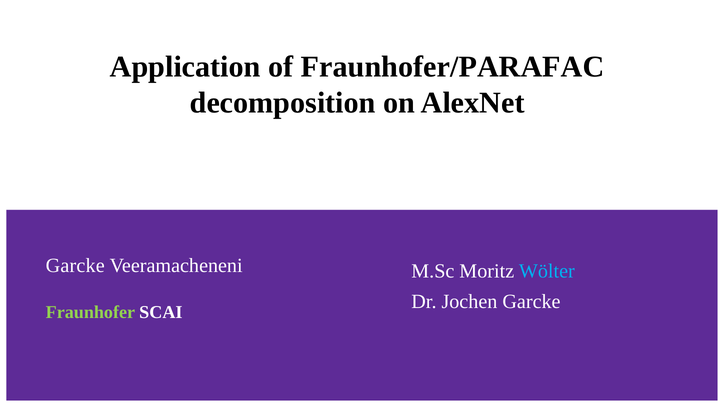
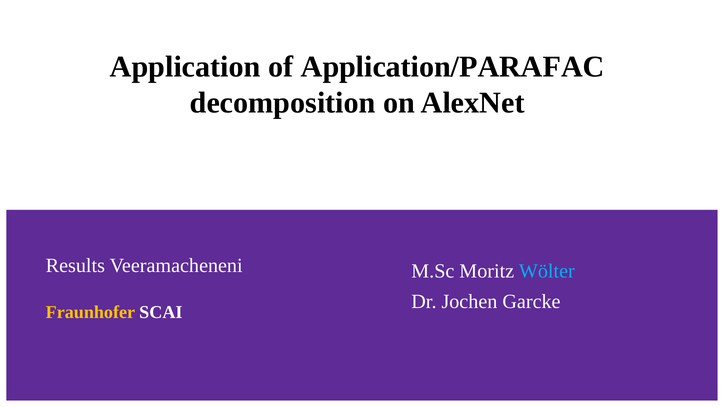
Fraunhofer/PARAFAC: Fraunhofer/PARAFAC -> Application/PARAFAC
Garcke at (75, 266): Garcke -> Results
Fraunhofer colour: light green -> yellow
